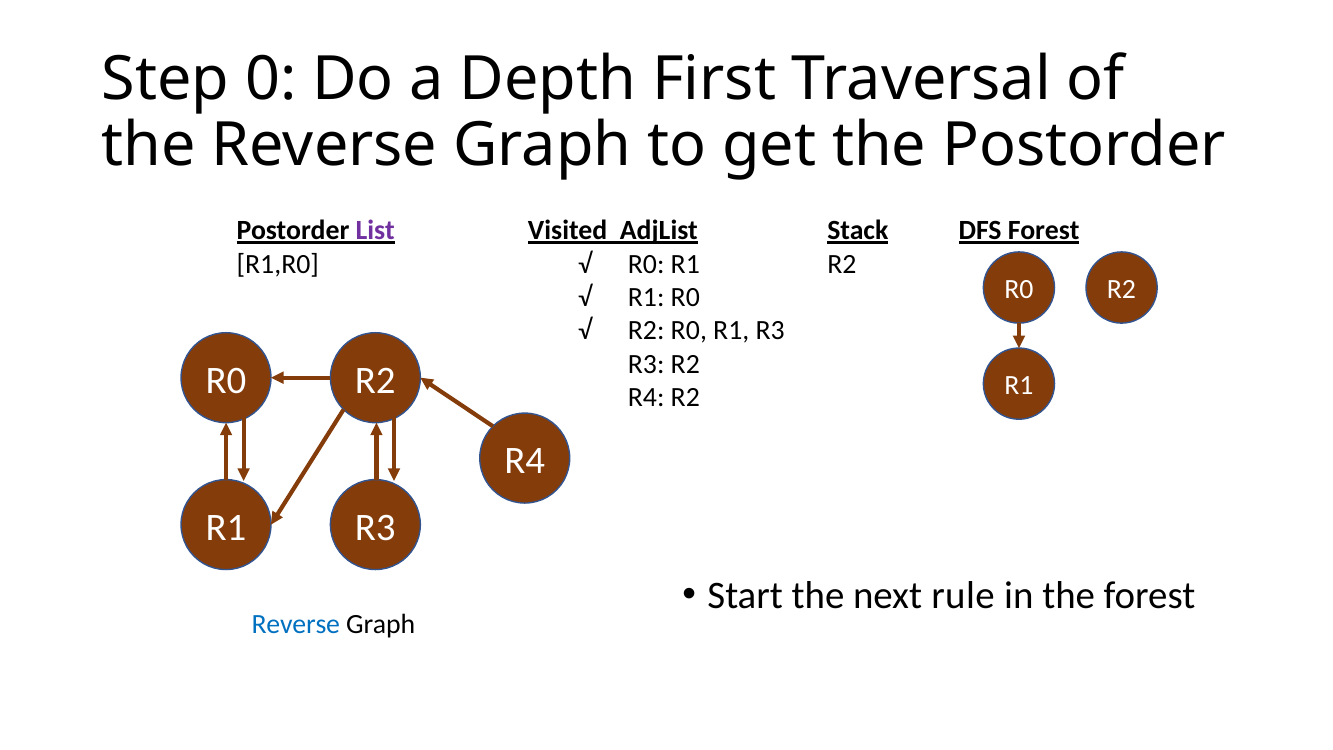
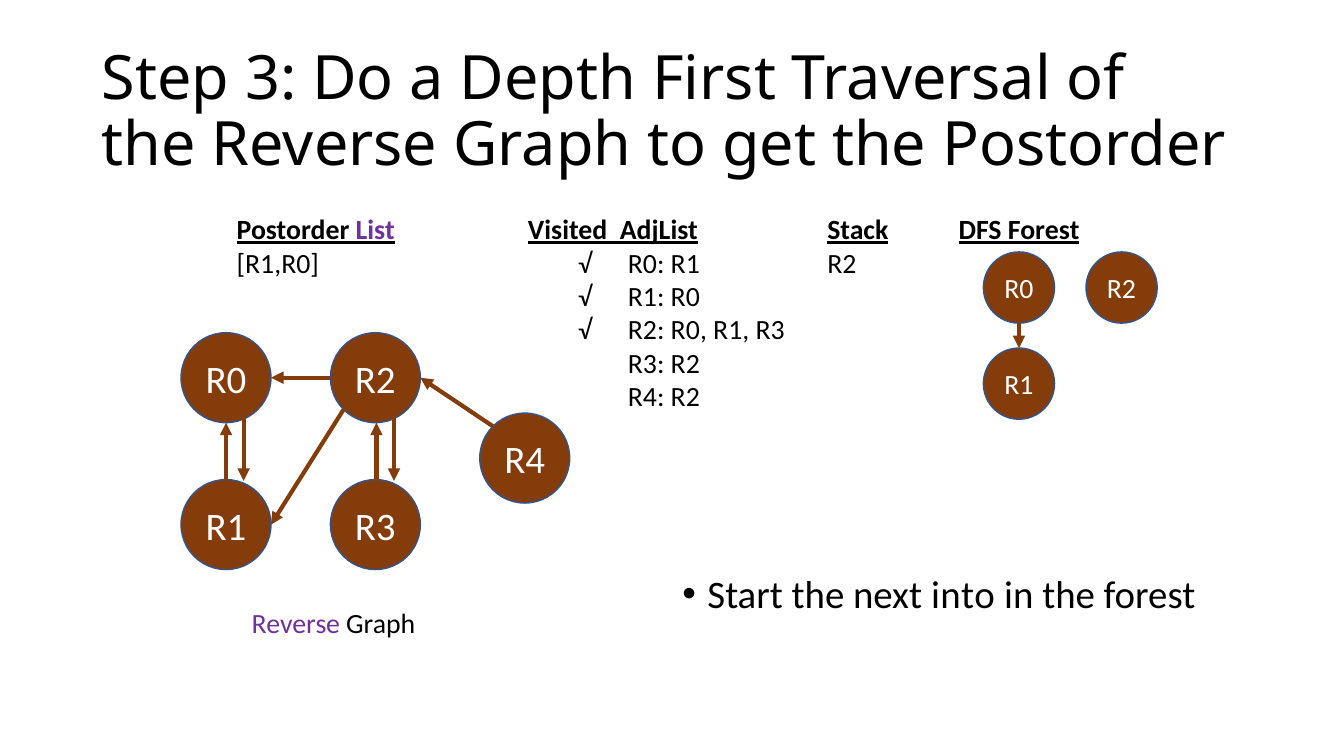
0: 0 -> 3
rule: rule -> into
Reverse at (296, 624) colour: blue -> purple
